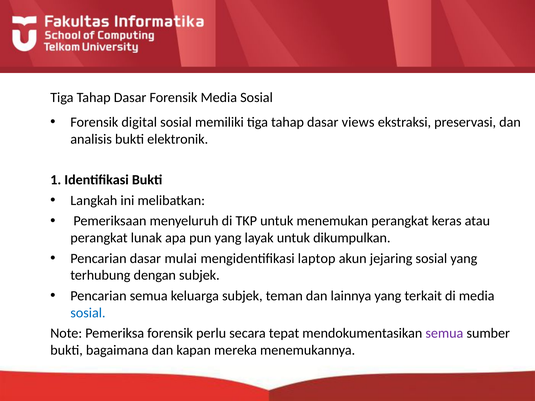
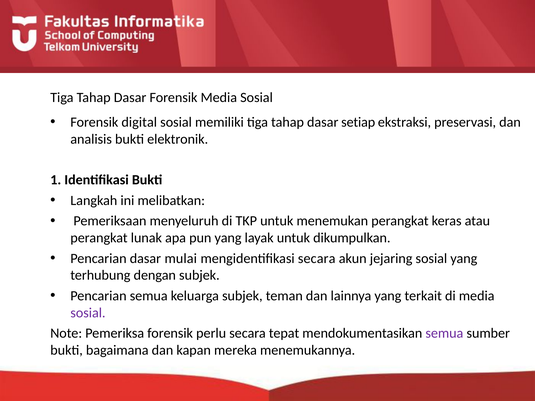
views: views -> setiap
mengidentifikasi laptop: laptop -> secara
sosial at (88, 313) colour: blue -> purple
